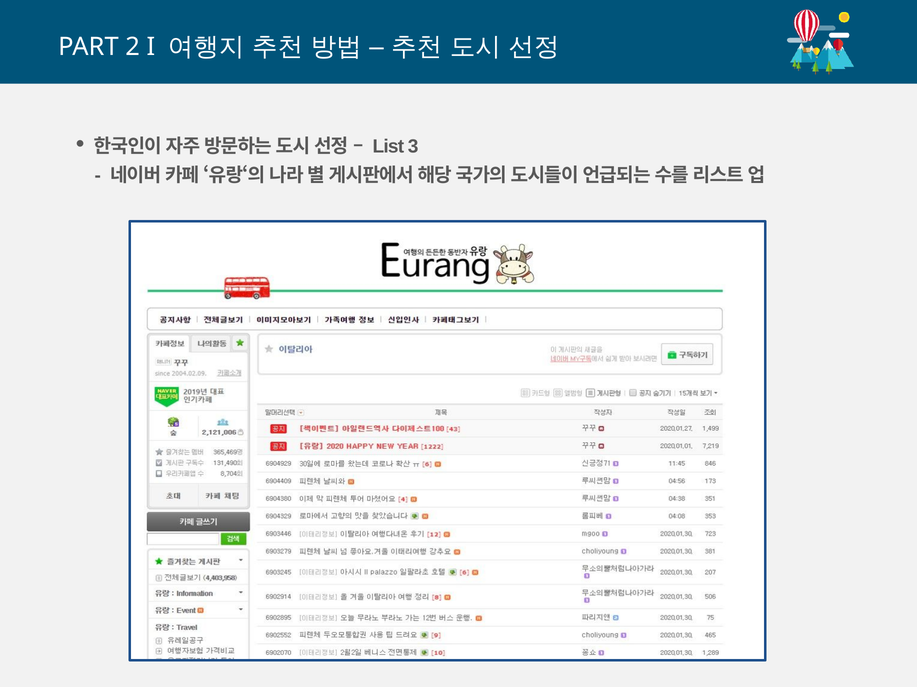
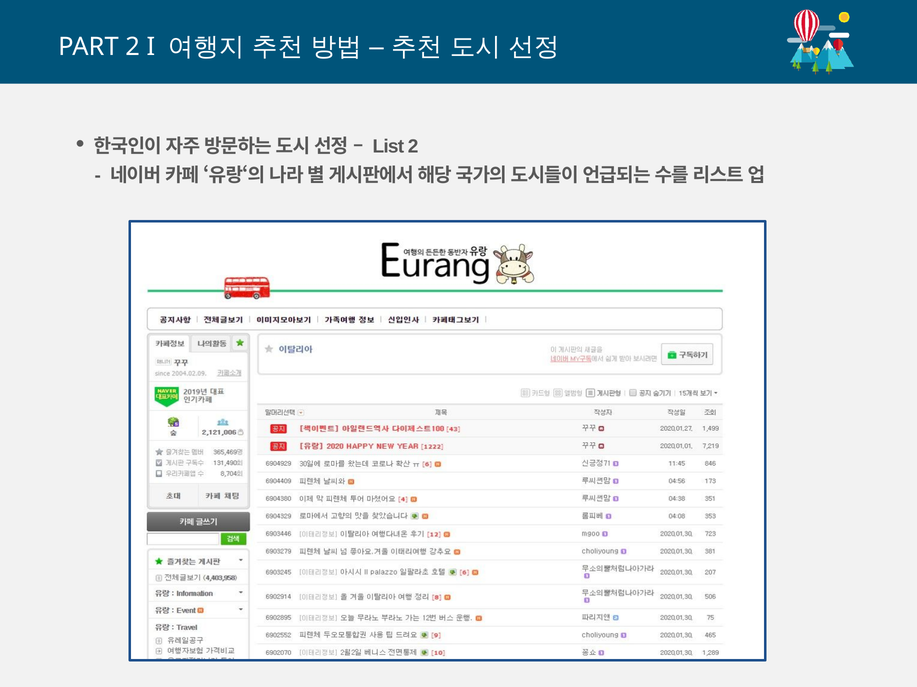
List 3: 3 -> 2
